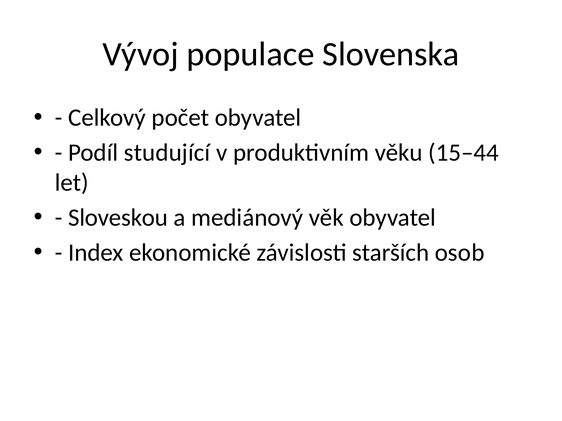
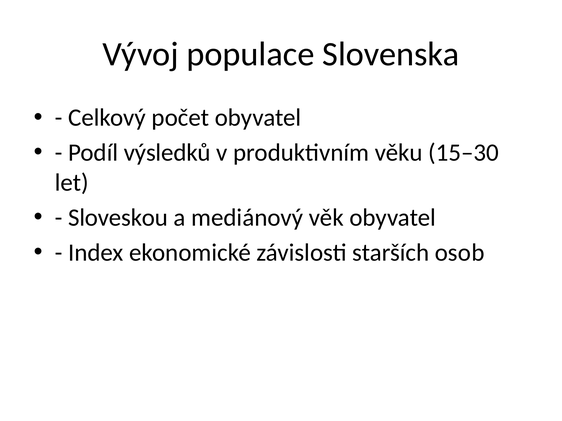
studující: studující -> výsledků
15–44: 15–44 -> 15–30
